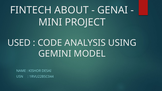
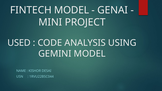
FINTECH ABOUT: ABOUT -> MODEL
